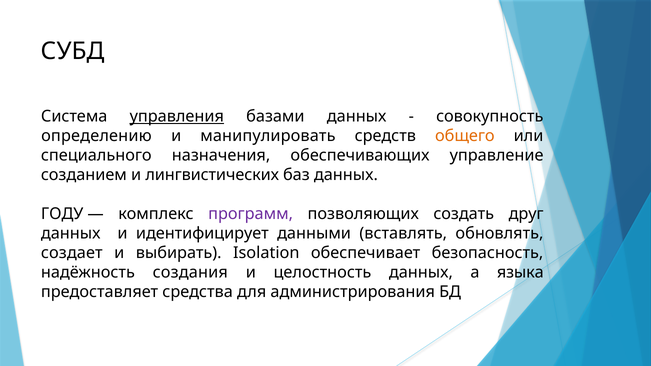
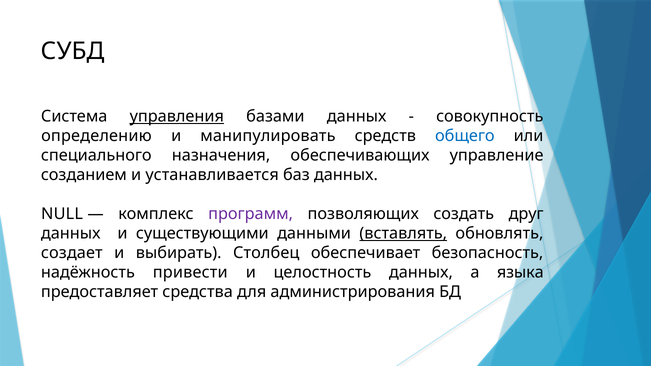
общего colour: orange -> blue
лингвистических: лингвистических -> устанавливается
ГОДУ: ГОДУ -> NULL
идентифицирует: идентифицирует -> существующими
вставлять underline: none -> present
Isolation: Isolation -> Столбец
создания: создания -> привести
